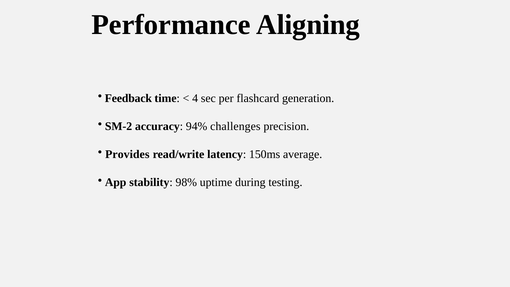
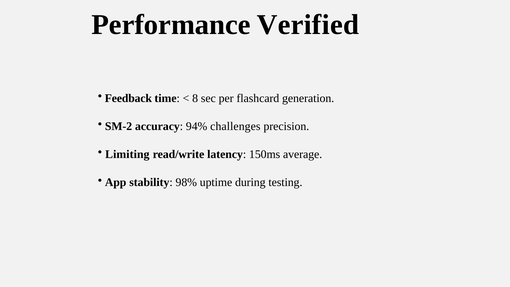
Aligning: Aligning -> Verified
4: 4 -> 8
Provides: Provides -> Limiting
